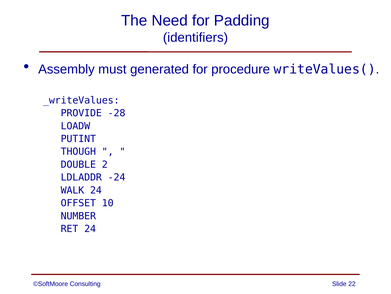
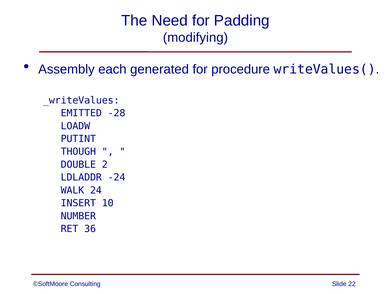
identifiers: identifiers -> modifying
must: must -> each
PROVIDE: PROVIDE -> EMITTED
OFFSET: OFFSET -> INSERT
RET 24: 24 -> 36
